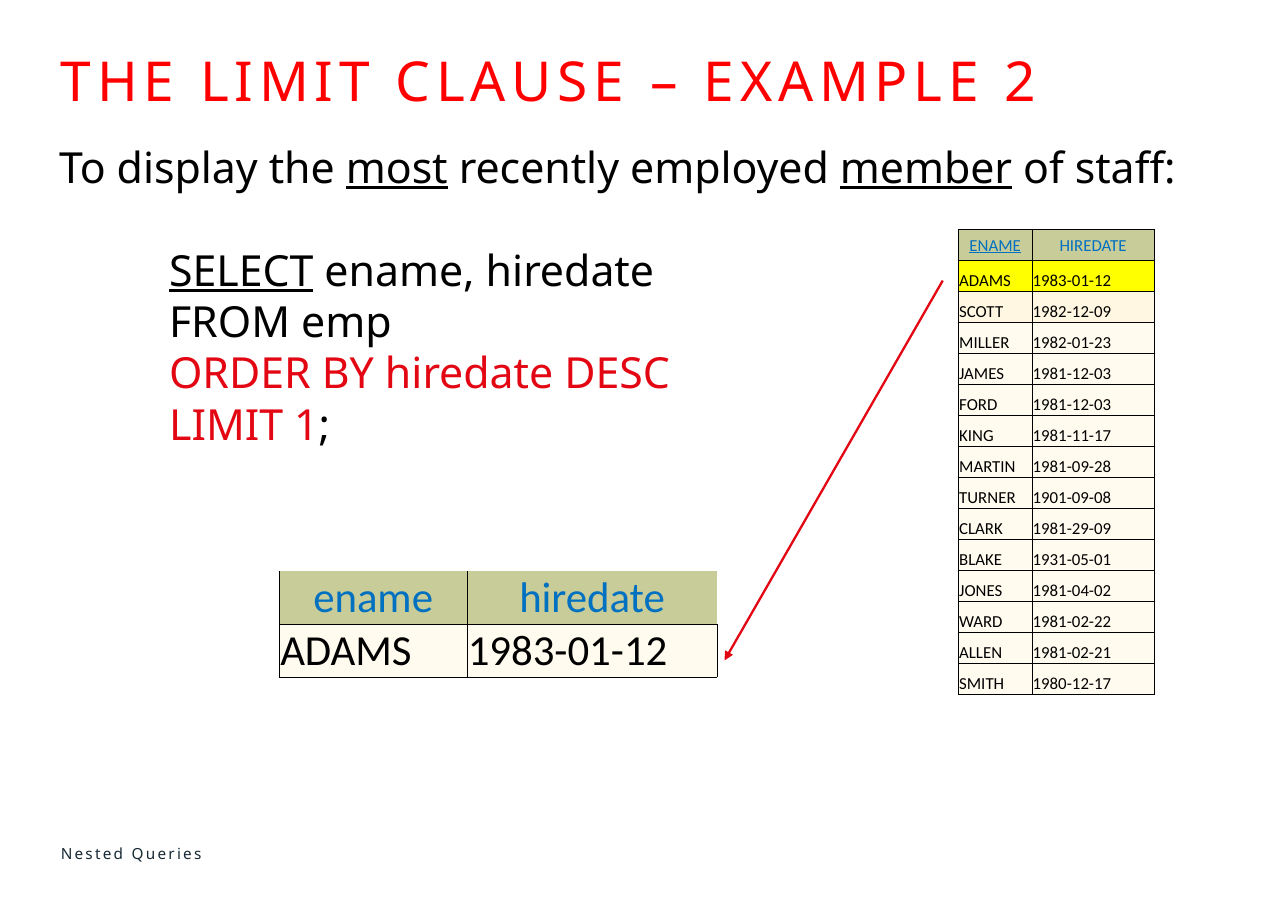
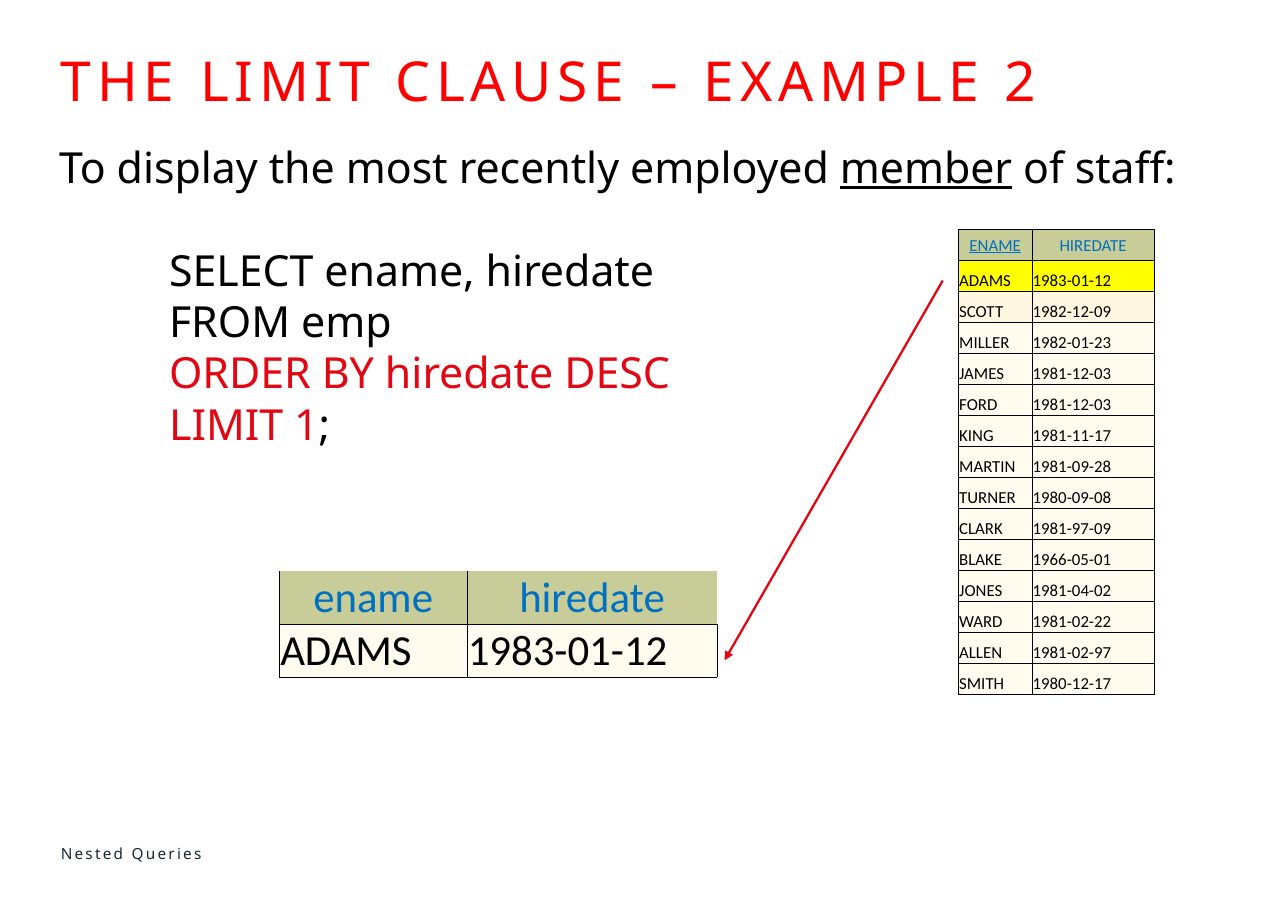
most underline: present -> none
SELECT underline: present -> none
1901-09-08: 1901-09-08 -> 1980-09-08
1981-29-09: 1981-29-09 -> 1981-97-09
1931-05-01: 1931-05-01 -> 1966-05-01
1981-02-21: 1981-02-21 -> 1981-02-97
